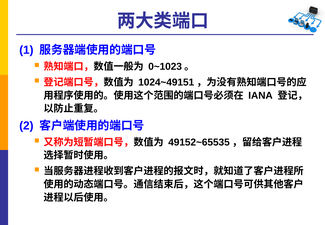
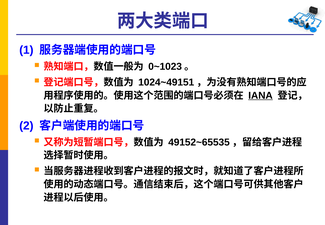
IANA underline: none -> present
